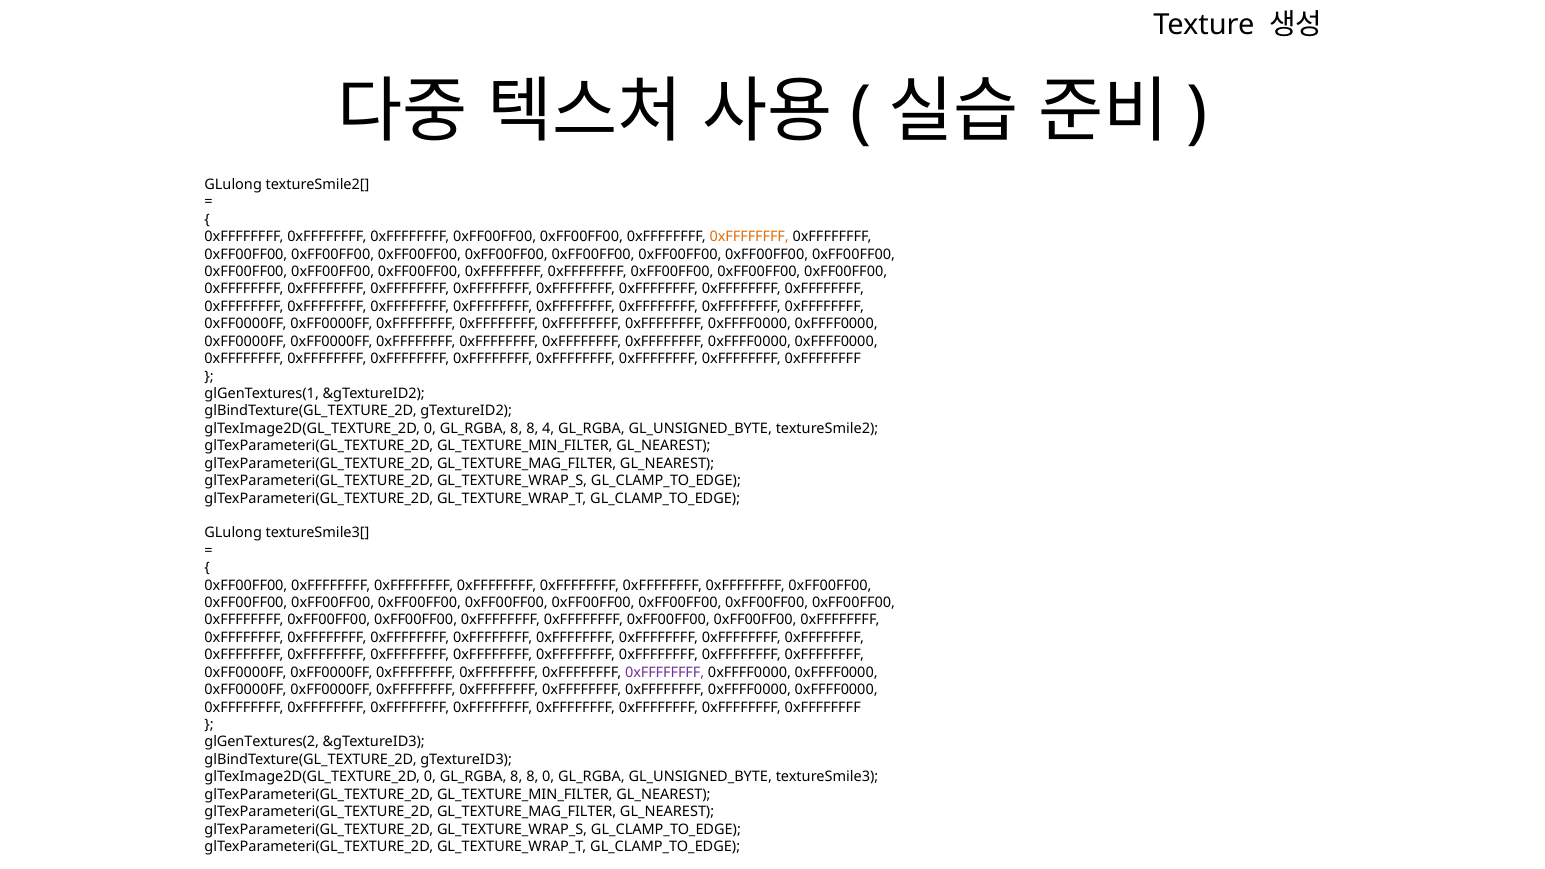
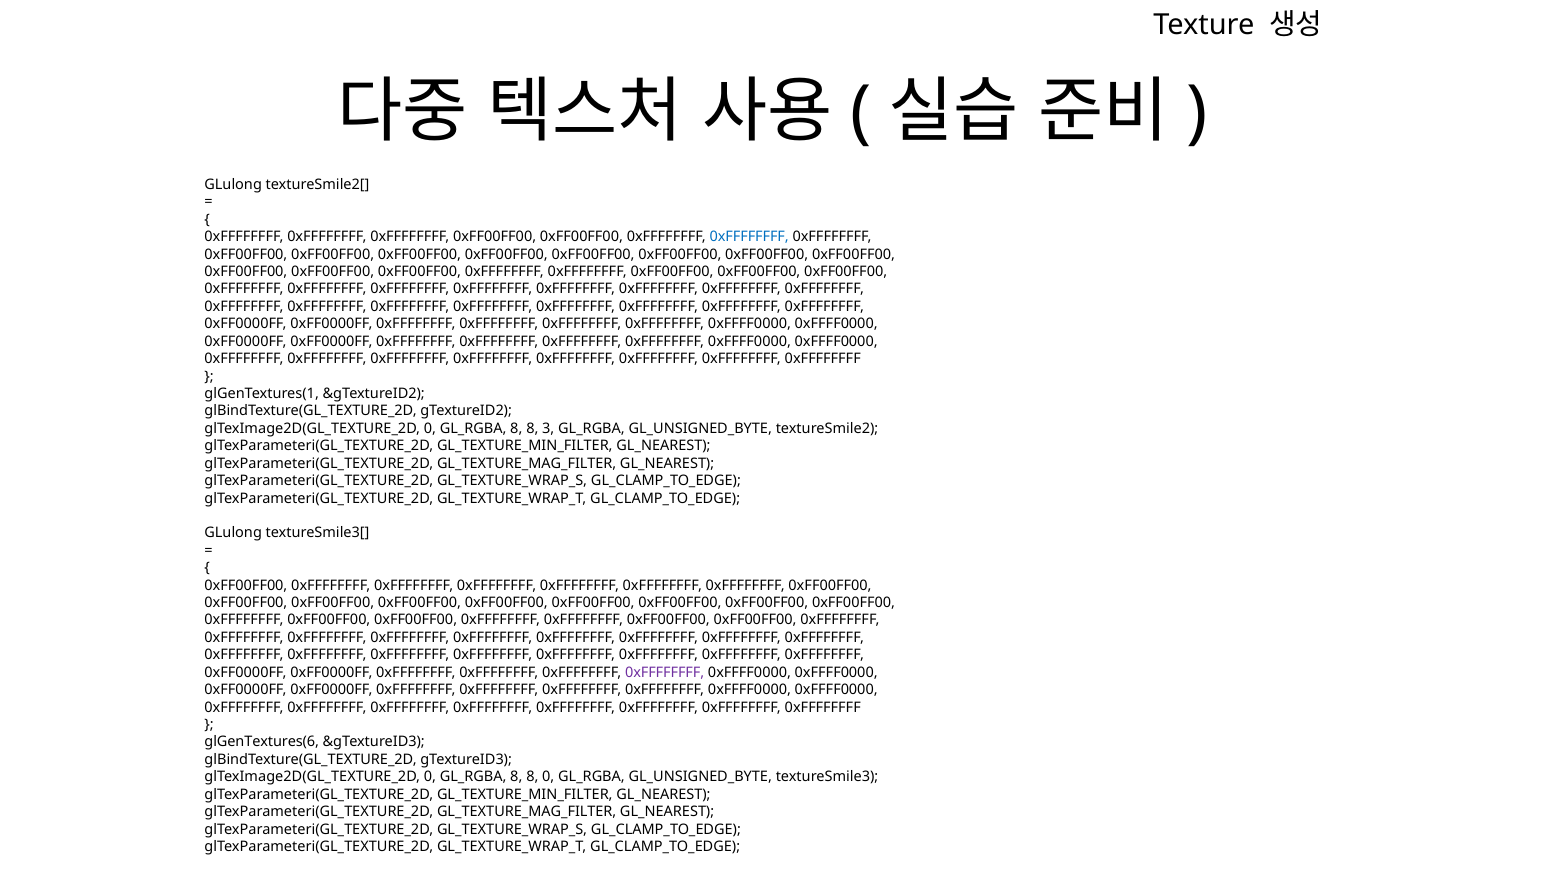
0xFFFFFFFF at (749, 237) colour: orange -> blue
4: 4 -> 3
glGenTextures(2: glGenTextures(2 -> glGenTextures(6
